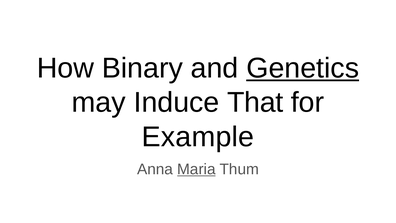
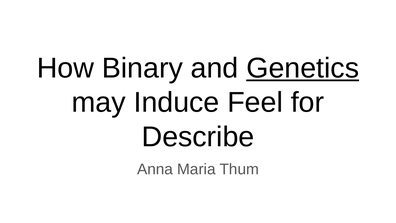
That: That -> Feel
Example: Example -> Describe
Maria underline: present -> none
